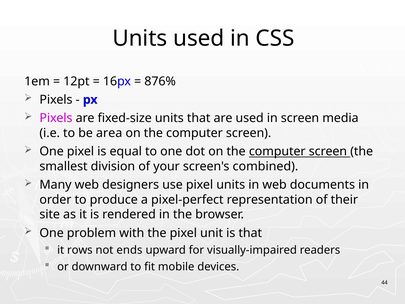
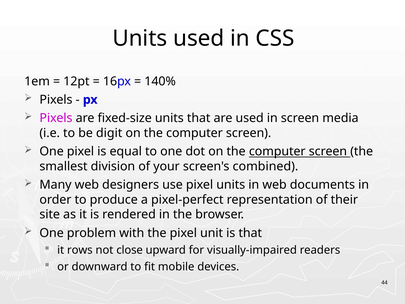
876%: 876% -> 140%
area: area -> digit
ends: ends -> close
